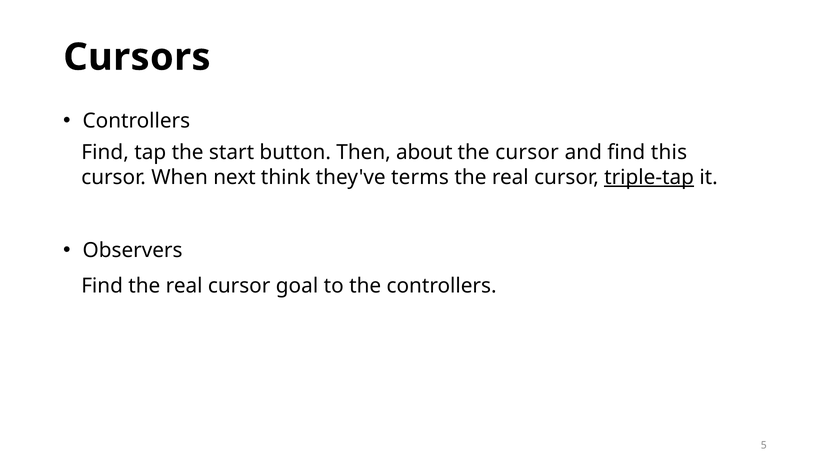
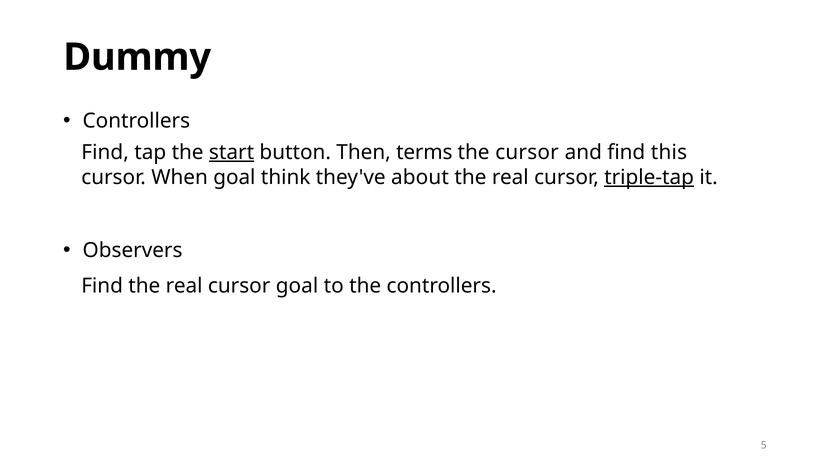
Cursors: Cursors -> Dummy
start underline: none -> present
about: about -> terms
When next: next -> goal
terms: terms -> about
